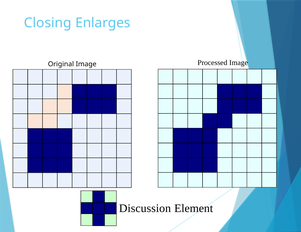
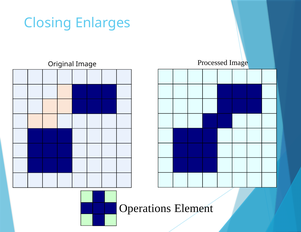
Discussion: Discussion -> Operations
